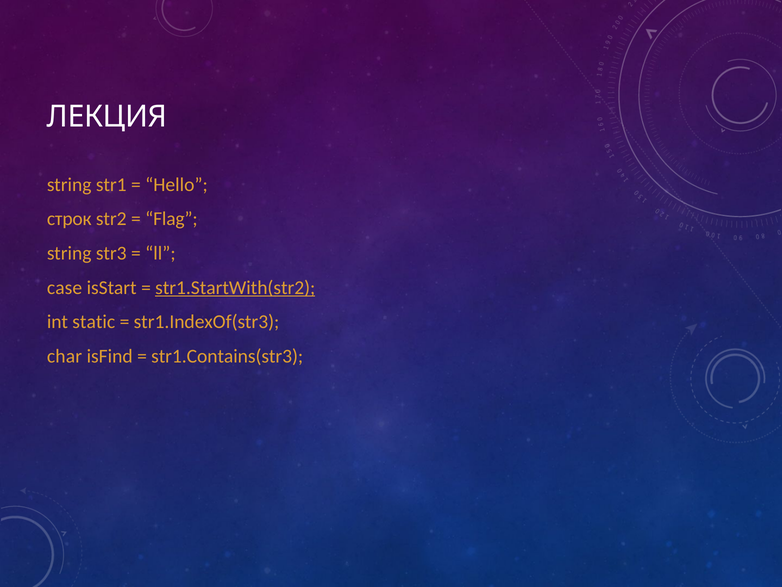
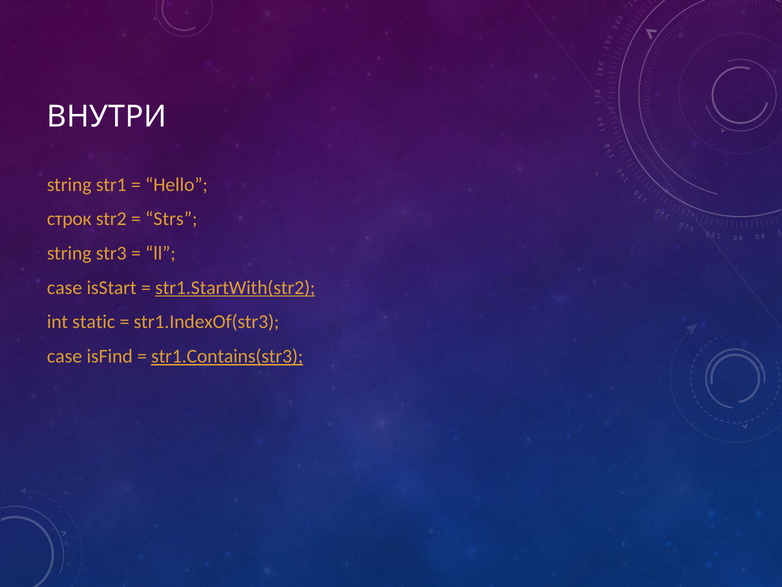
ЛЕКЦИЯ: ЛЕКЦИЯ -> ВНУТРИ
Flag: Flag -> Strs
char at (65, 356): char -> case
str1.Contains(str3 underline: none -> present
